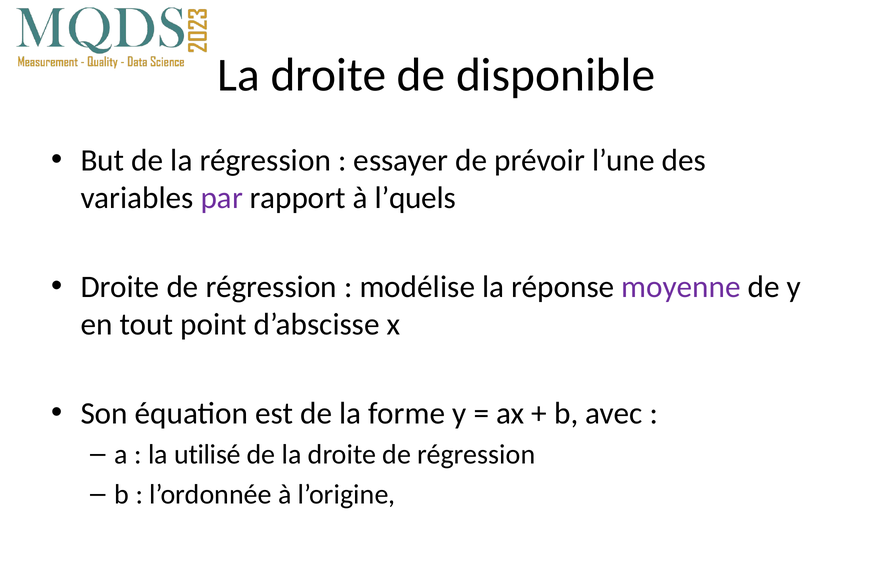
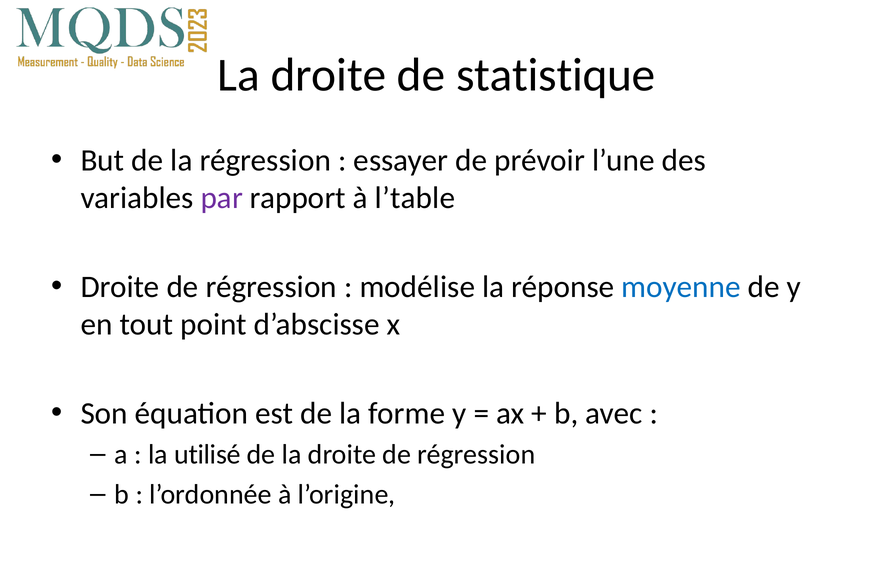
disponible: disponible -> statistique
l’quels: l’quels -> l’table
moyenne colour: purple -> blue
